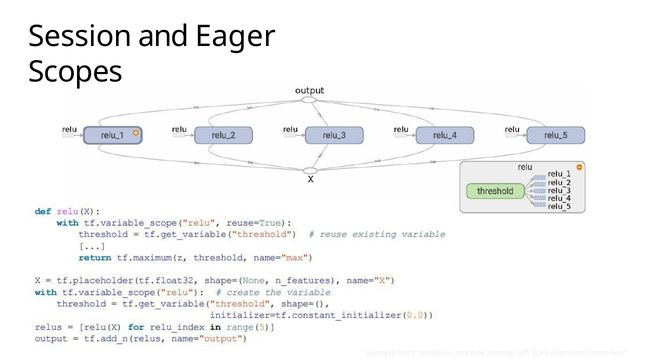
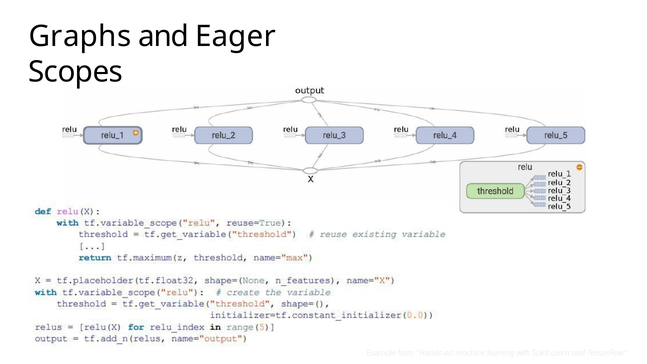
Session: Session -> Graphs
